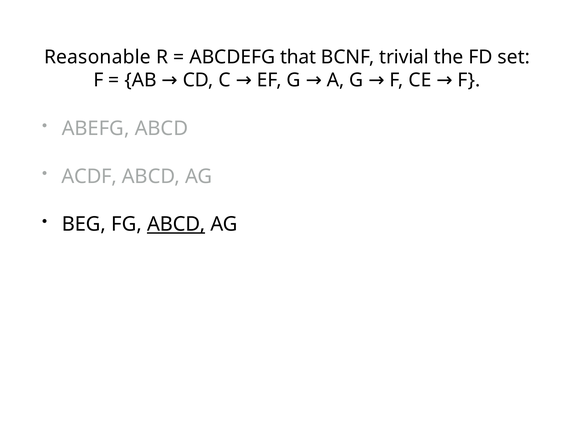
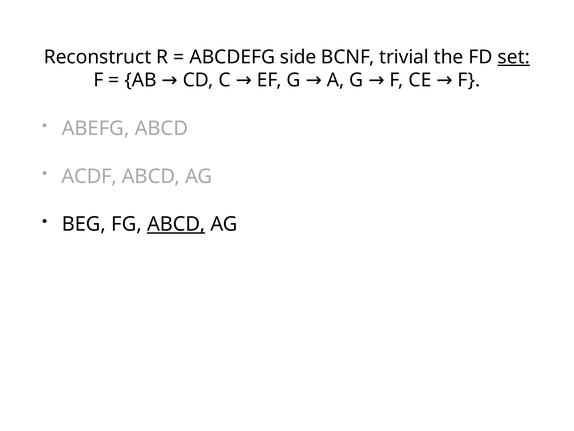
Reasonable: Reasonable -> Reconstruct
that: that -> side
set underline: none -> present
